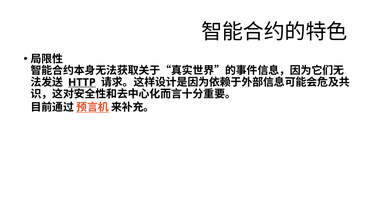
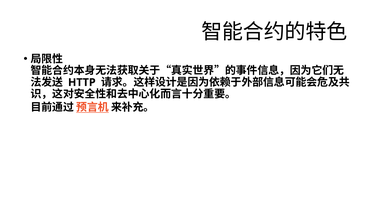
HTTP underline: present -> none
